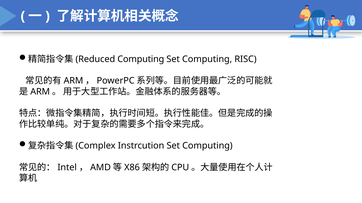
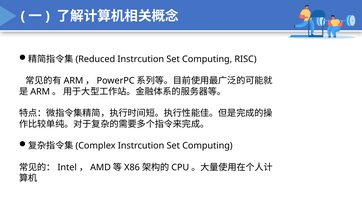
Computing at (141, 59): Computing -> Instrcution
